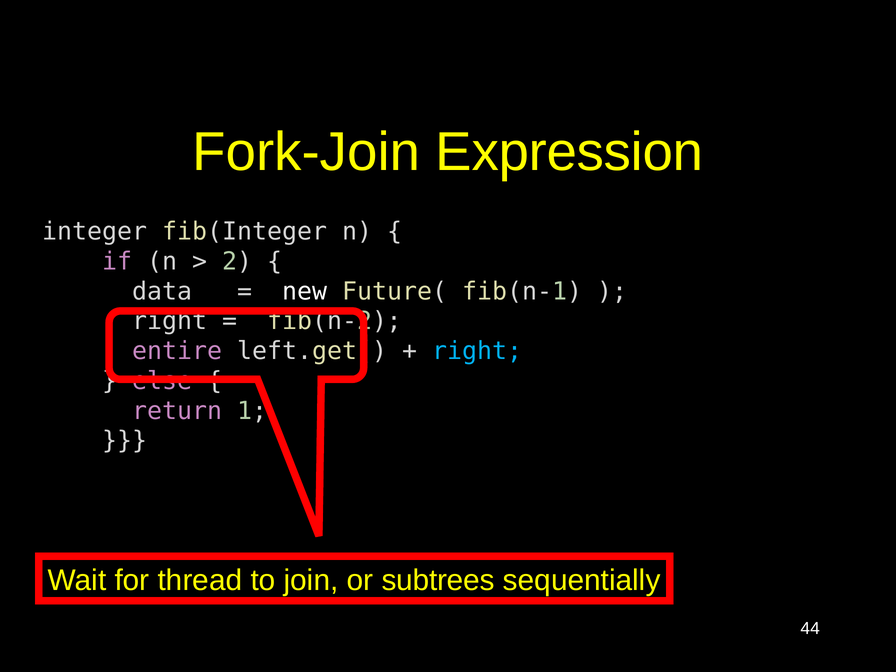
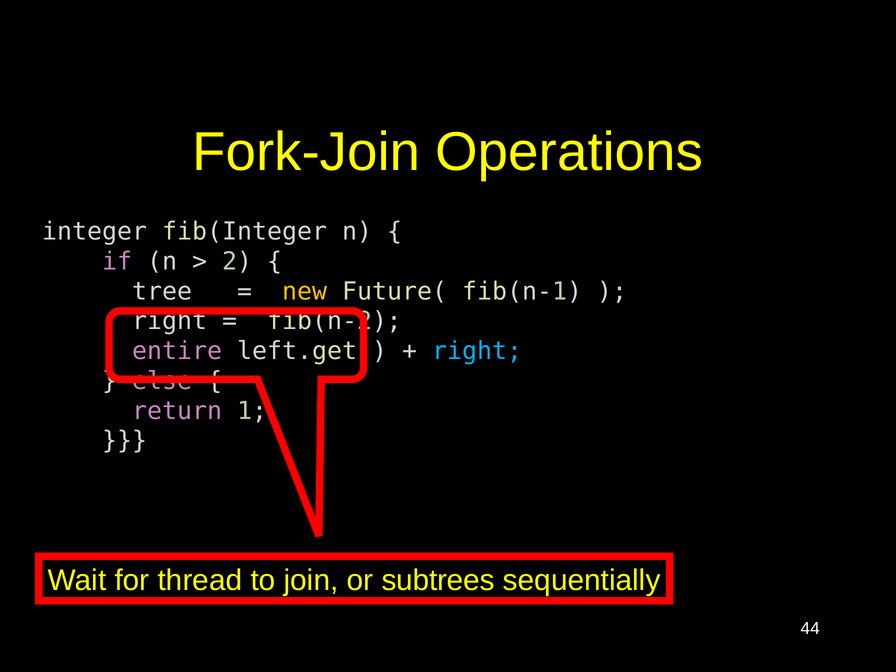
Expression: Expression -> Operations
data: data -> tree
new colour: white -> yellow
